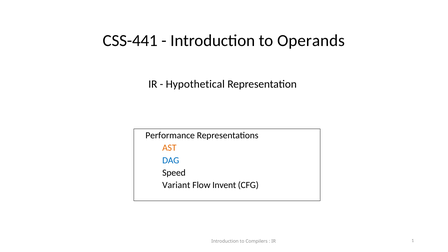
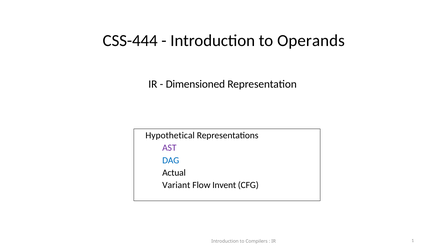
CSS-441: CSS-441 -> CSS-444
Hypothetical: Hypothetical -> Dimensioned
Performance: Performance -> Hypothetical
AST colour: orange -> purple
Speed: Speed -> Actual
